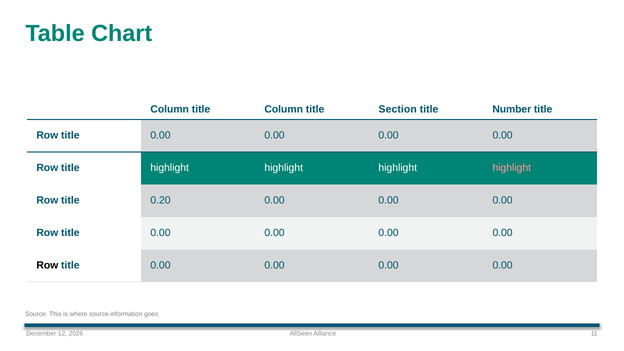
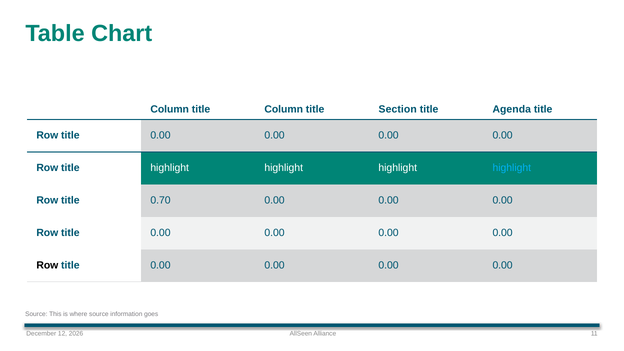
Number: Number -> Agenda
highlight at (512, 168) colour: pink -> light blue
0.20: 0.20 -> 0.70
